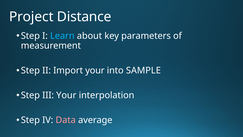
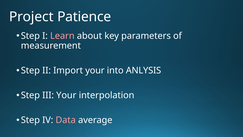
Distance: Distance -> Patience
Learn colour: light blue -> pink
SAMPLE: SAMPLE -> ANLYSIS
